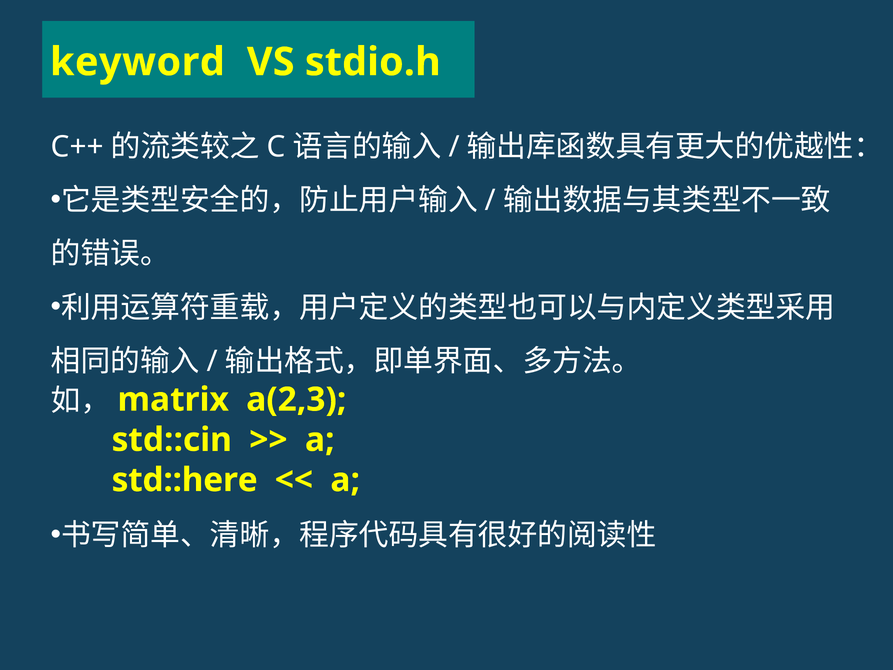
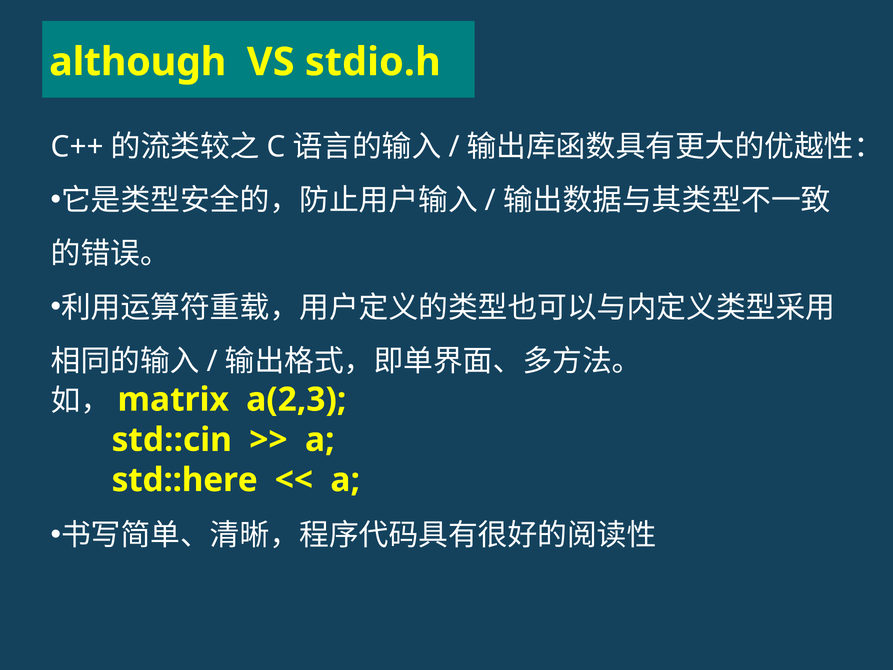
keyword: keyword -> although
